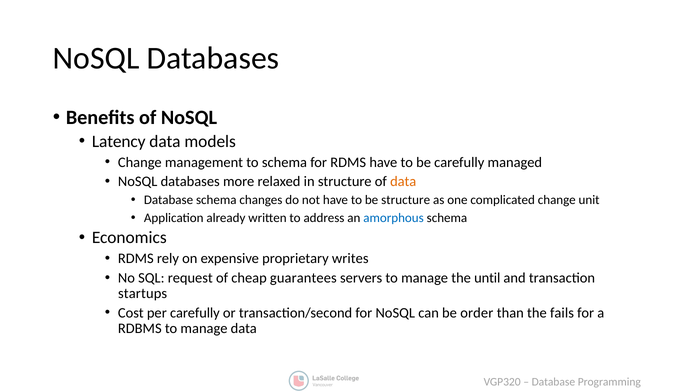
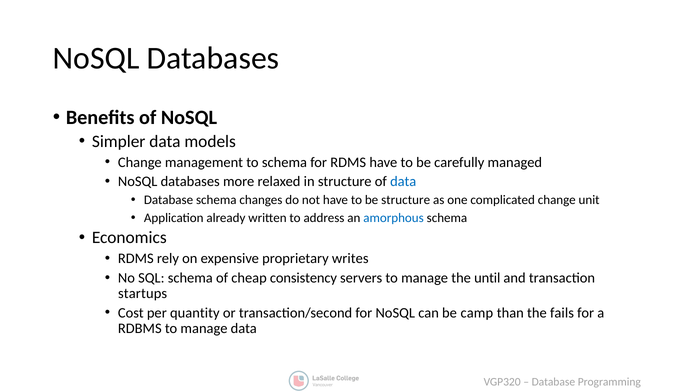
Latency: Latency -> Simpler
data at (403, 181) colour: orange -> blue
SQL request: request -> schema
guarantees: guarantees -> consistency
per carefully: carefully -> quantity
order: order -> camp
